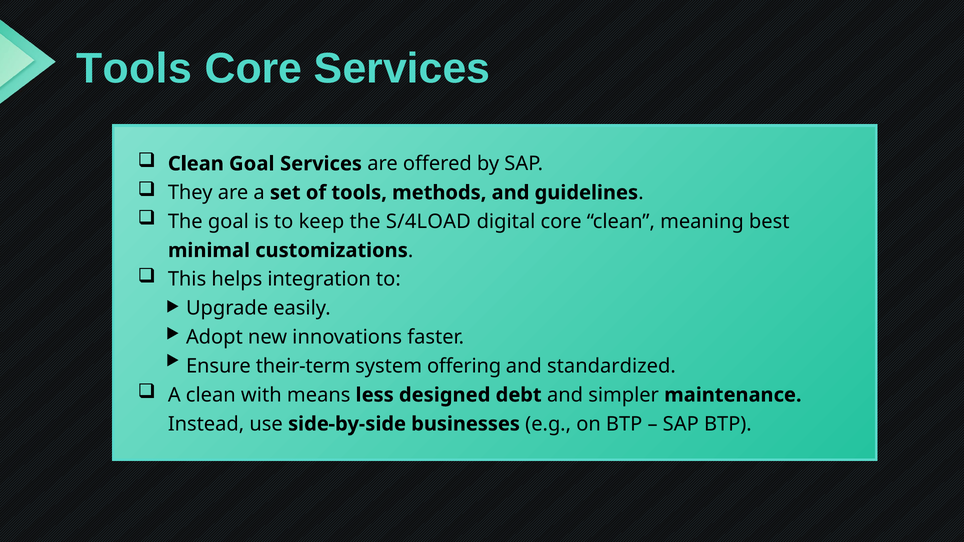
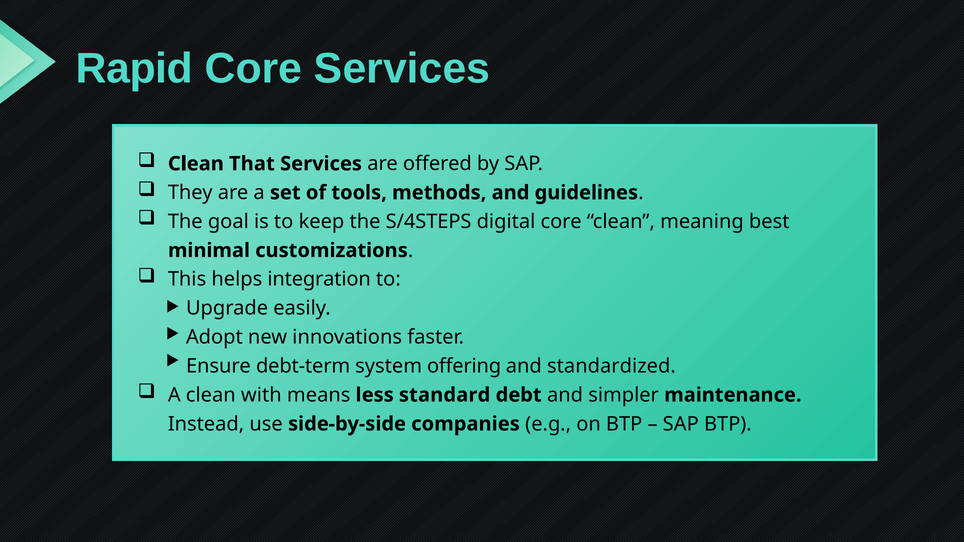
Tools at (134, 69): Tools -> Rapid
Clean Goal: Goal -> That
S/4LOAD: S/4LOAD -> S/4STEPS
their-term: their-term -> debt-term
designed: designed -> standard
businesses: businesses -> companies
